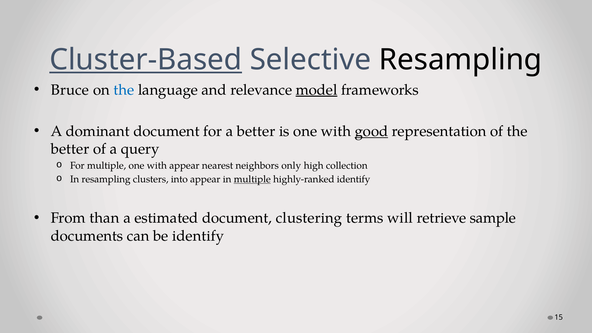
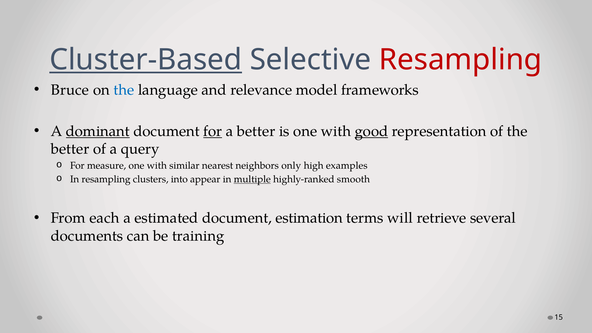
Resampling at (460, 60) colour: black -> red
model underline: present -> none
dominant underline: none -> present
for at (213, 131) underline: none -> present
For multiple: multiple -> measure
with appear: appear -> similar
collection: collection -> examples
highly-ranked identify: identify -> smooth
than: than -> each
clustering: clustering -> estimation
sample: sample -> several
be identify: identify -> training
